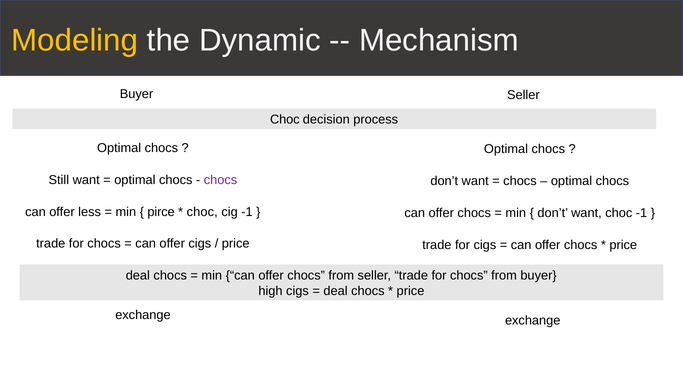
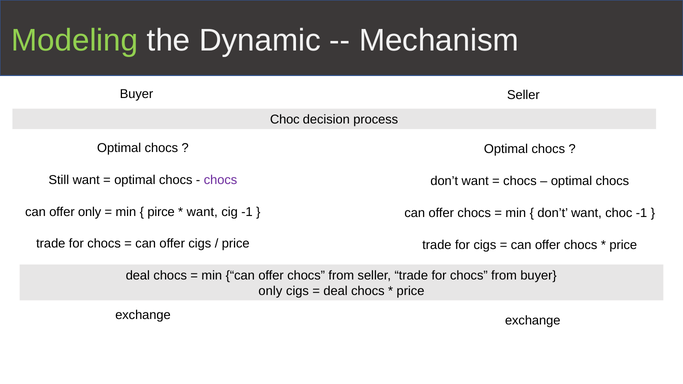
Modeling colour: yellow -> light green
offer less: less -> only
choc at (202, 212): choc -> want
high at (270, 291): high -> only
